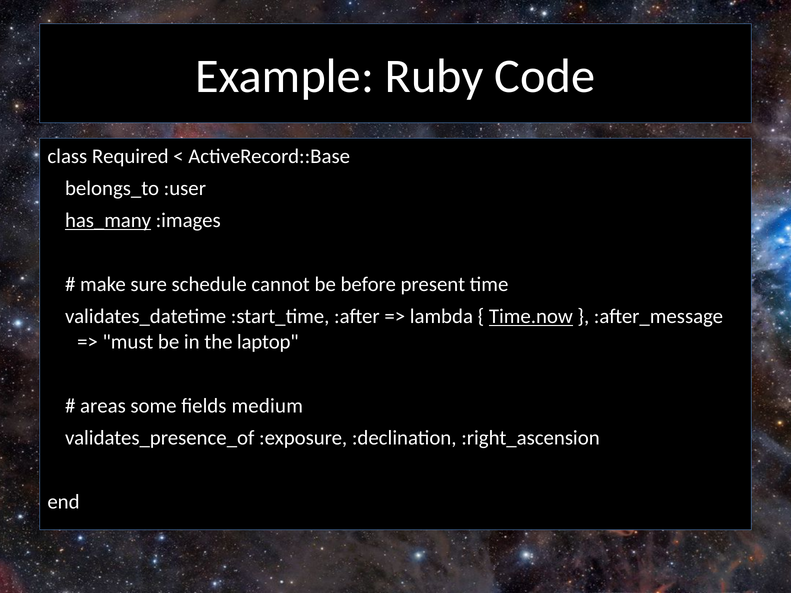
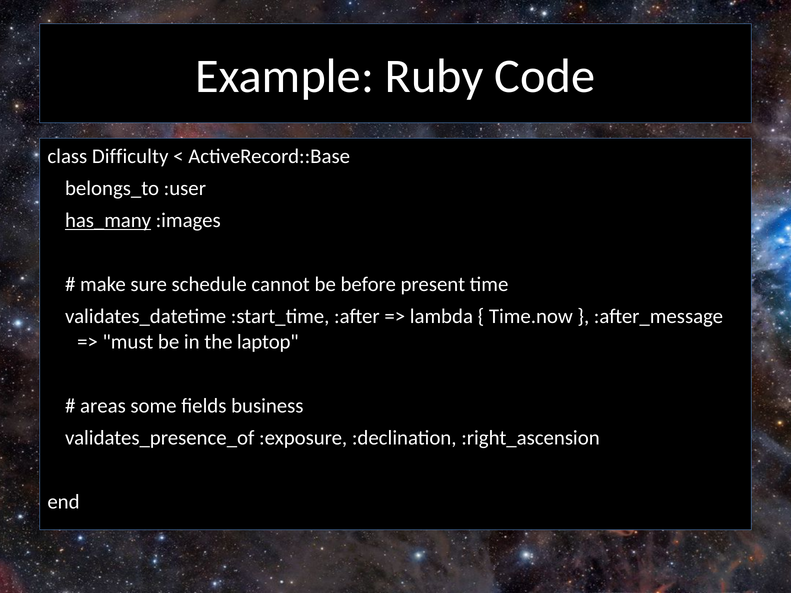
Required: Required -> Difficulty
Time.now underline: present -> none
medium: medium -> business
